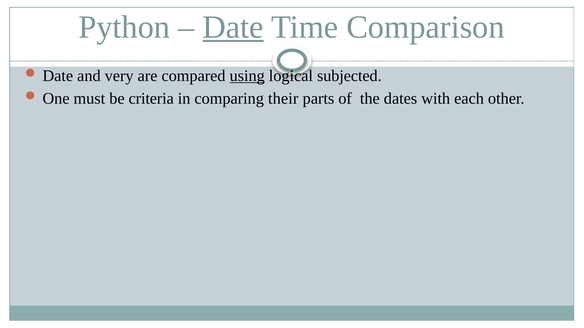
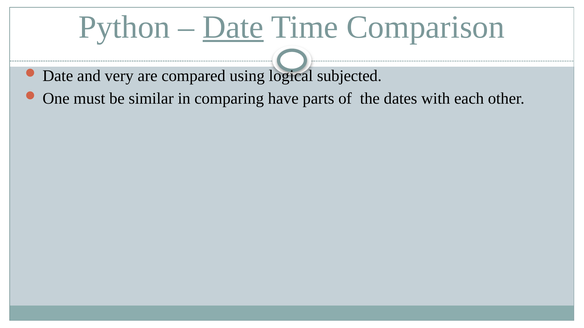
using underline: present -> none
criteria: criteria -> similar
their: their -> have
